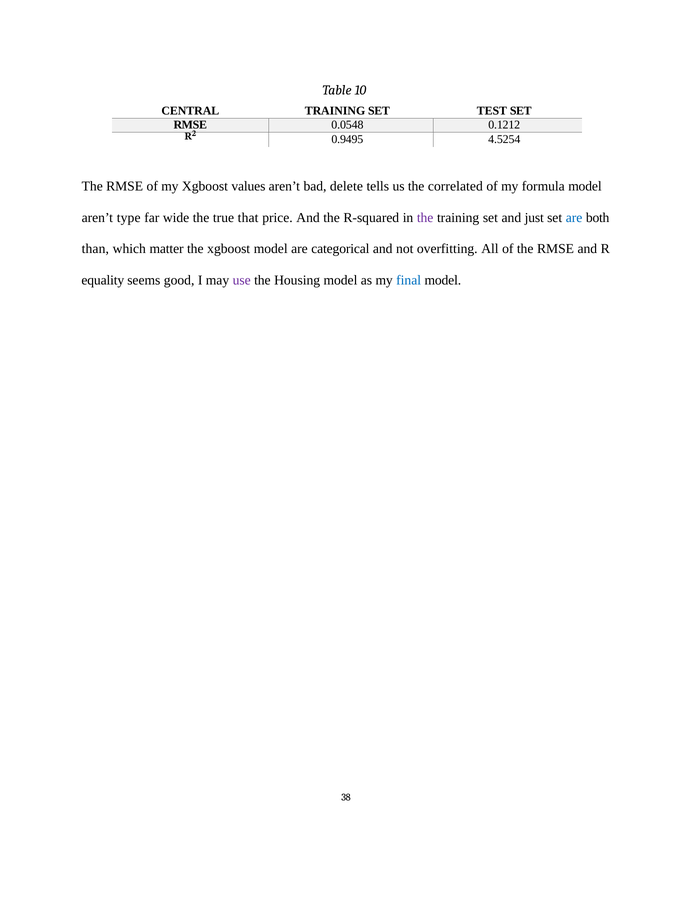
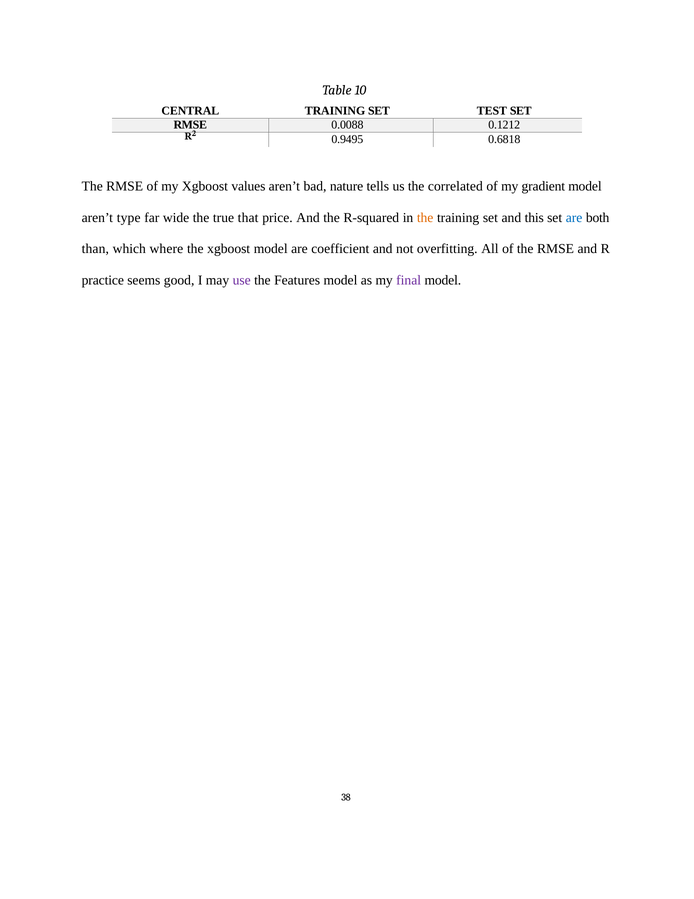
0.0548: 0.0548 -> 0.0088
4.5254: 4.5254 -> 0.6818
delete: delete -> nature
formula: formula -> gradient
the at (425, 217) colour: purple -> orange
just: just -> this
matter: matter -> where
categorical: categorical -> coefficient
equality: equality -> practice
Housing: Housing -> Features
final colour: blue -> purple
